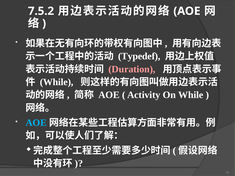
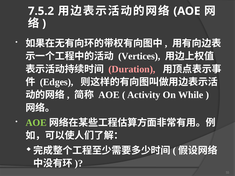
Typedef: Typedef -> Vertices
While at (57, 82): While -> Edges
AOE at (36, 123) colour: light blue -> light green
